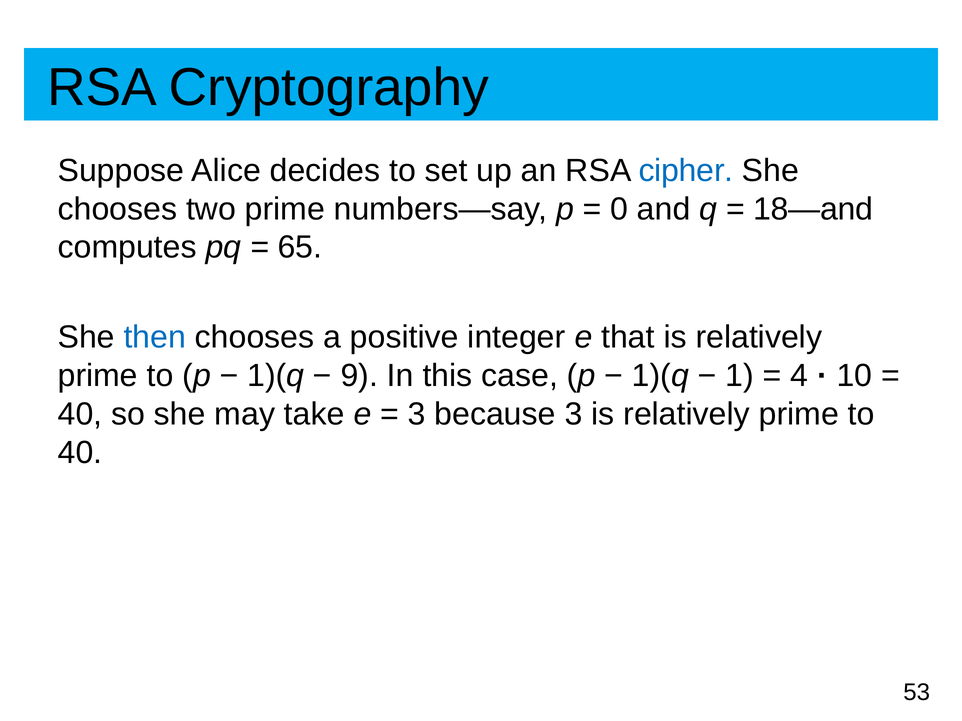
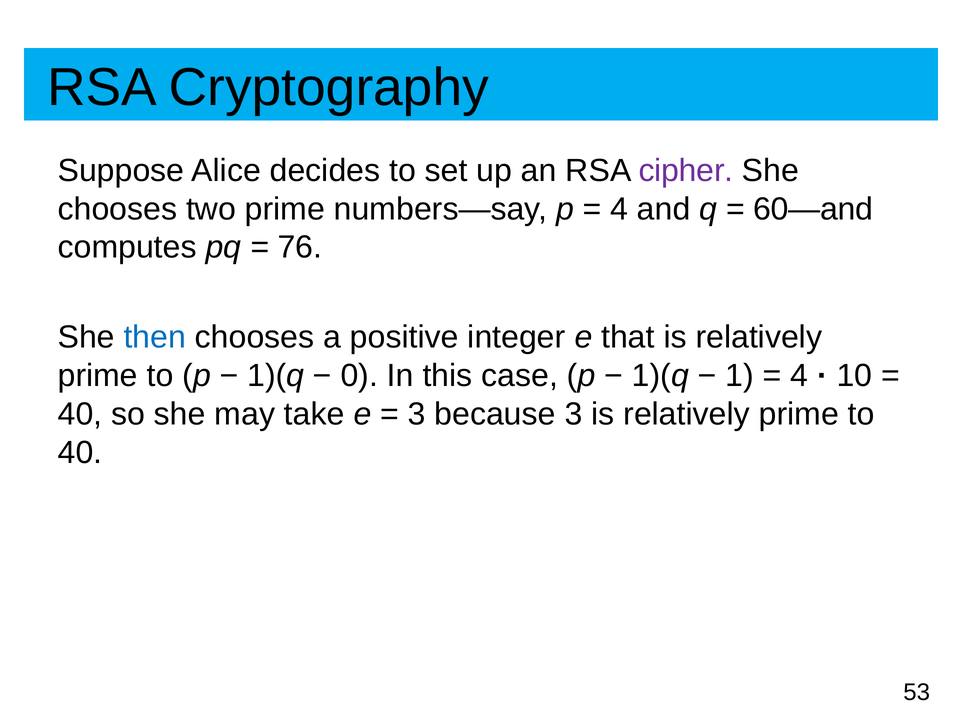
cipher colour: blue -> purple
0 at (619, 209): 0 -> 4
18—and: 18—and -> 60—and
65: 65 -> 76
9: 9 -> 0
